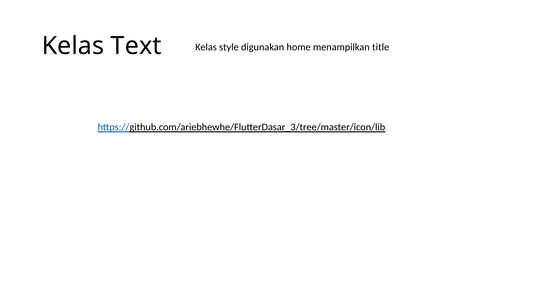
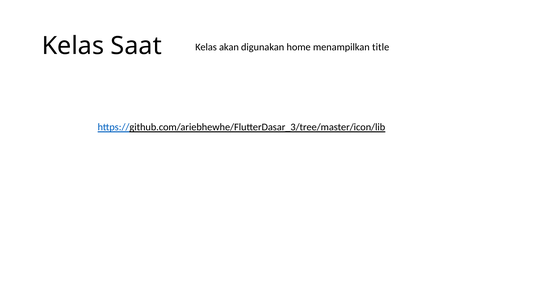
Text: Text -> Saat
style: style -> akan
